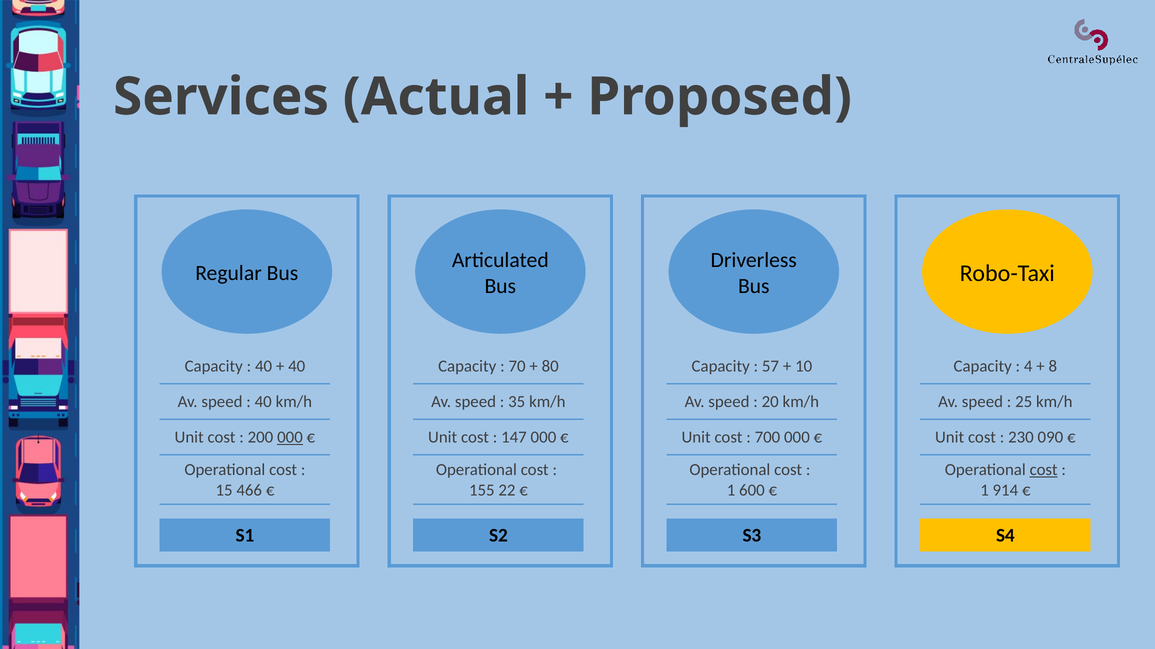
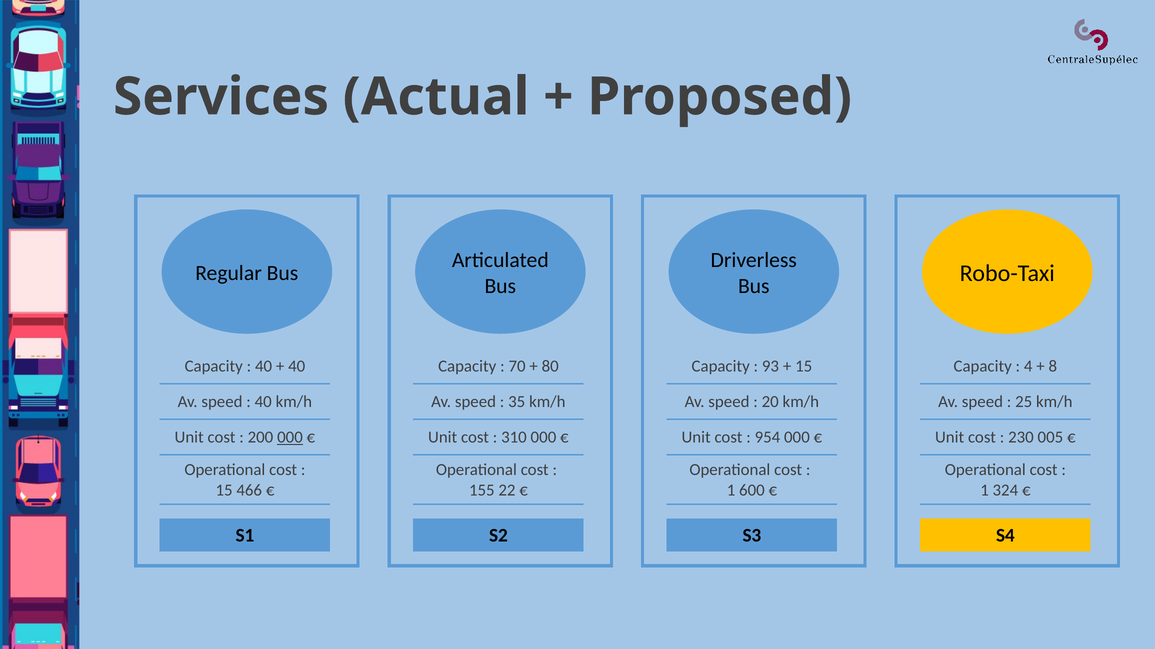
57: 57 -> 93
10 at (804, 367): 10 -> 15
147: 147 -> 310
700: 700 -> 954
090: 090 -> 005
cost at (1044, 470) underline: present -> none
914: 914 -> 324
